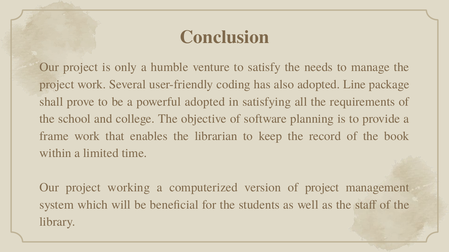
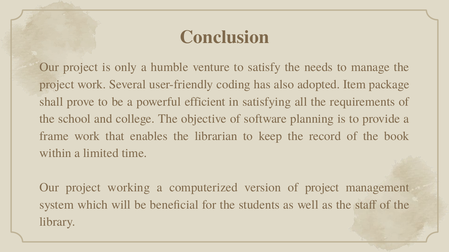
Line: Line -> Item
powerful adopted: adopted -> efficient
